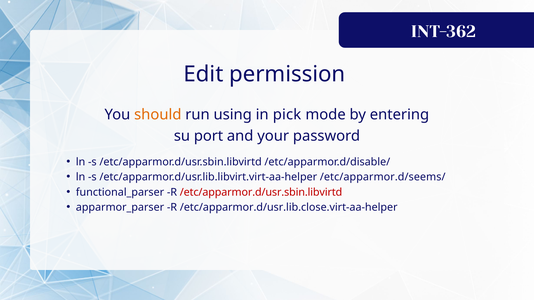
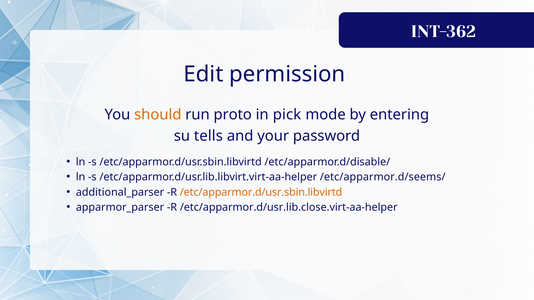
using: using -> proto
port: port -> tells
functional_parser: functional_parser -> additional_parser
/etc/apparmor.d/usr.sbin.libvirtd at (261, 192) colour: red -> orange
